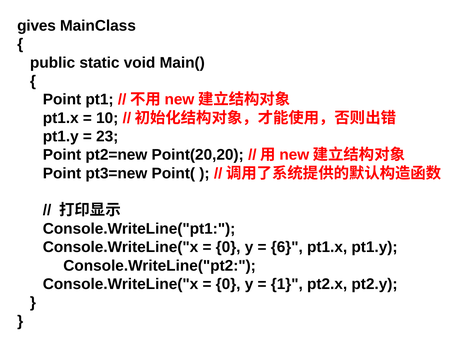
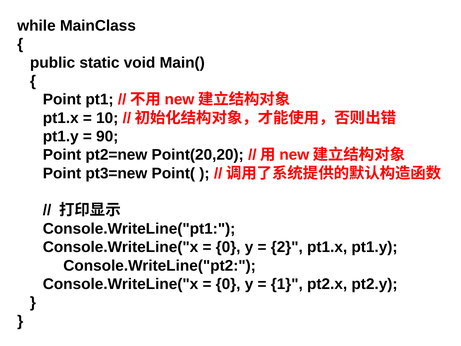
gives: gives -> while
23: 23 -> 90
6: 6 -> 2
